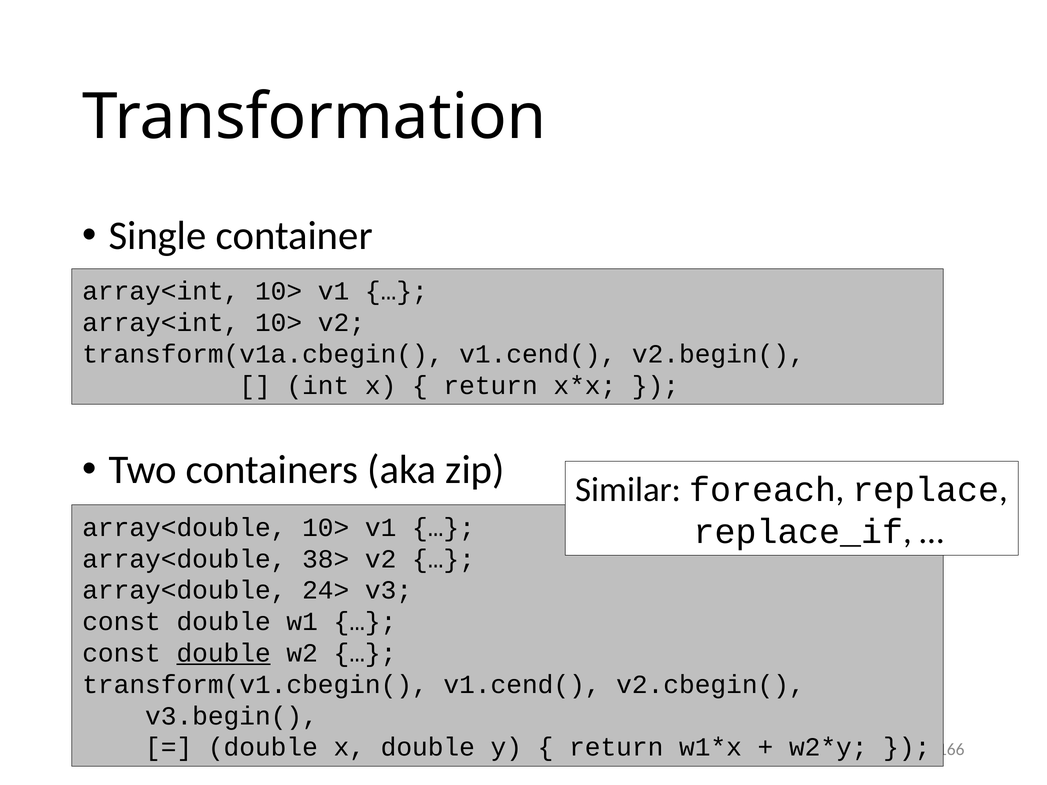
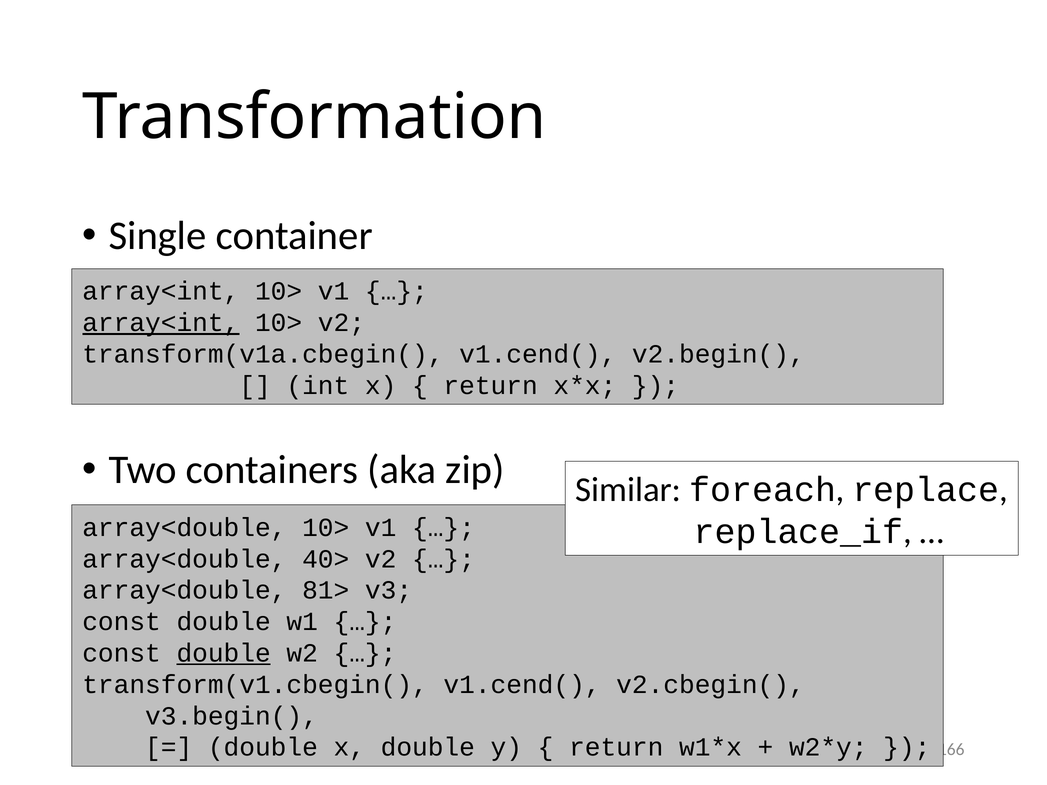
array<int at (161, 323) underline: none -> present
38>: 38> -> 40>
24>: 24> -> 81>
